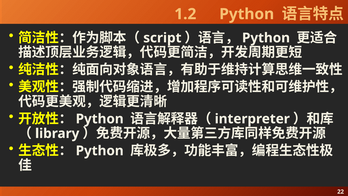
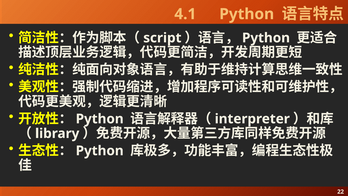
1.2: 1.2 -> 4.1
